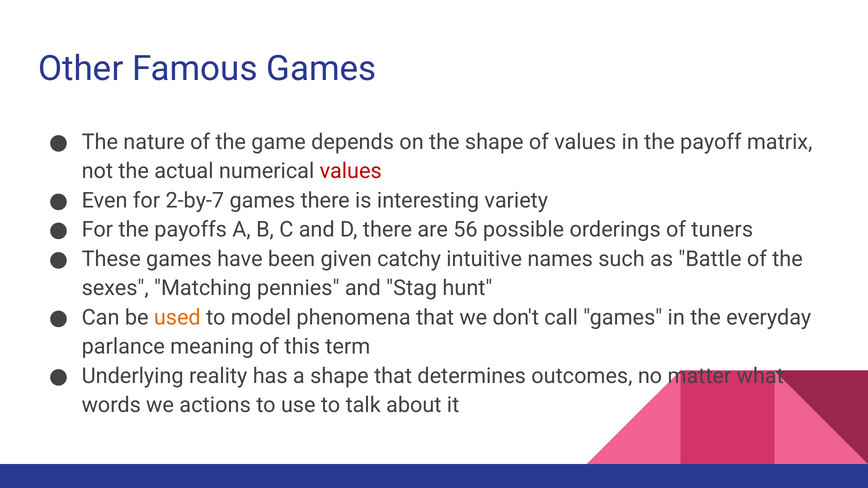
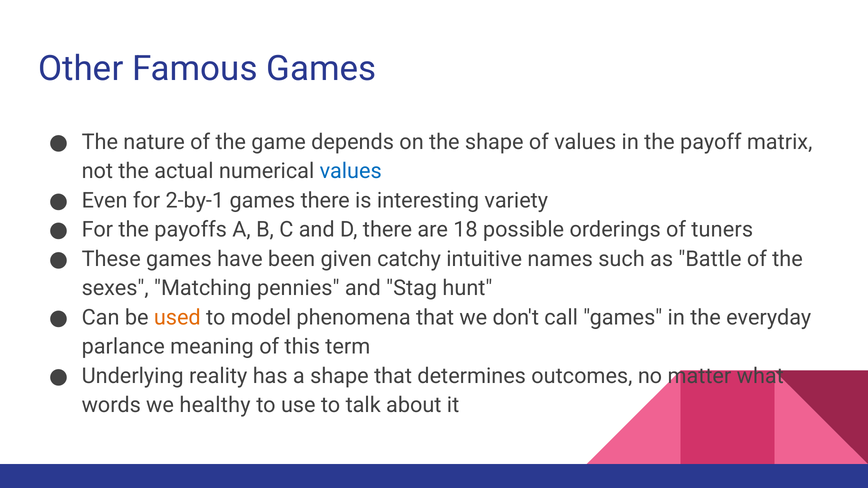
values at (351, 171) colour: red -> blue
2-by-7: 2-by-7 -> 2-by-1
56: 56 -> 18
actions: actions -> healthy
